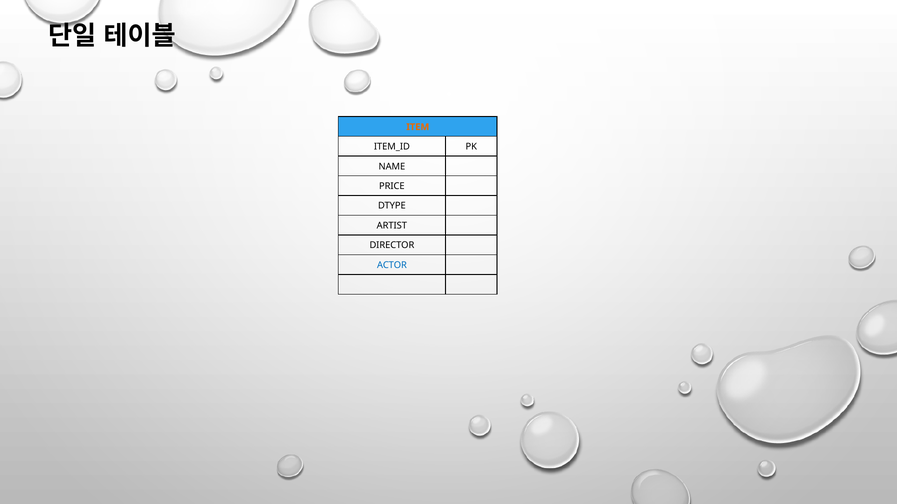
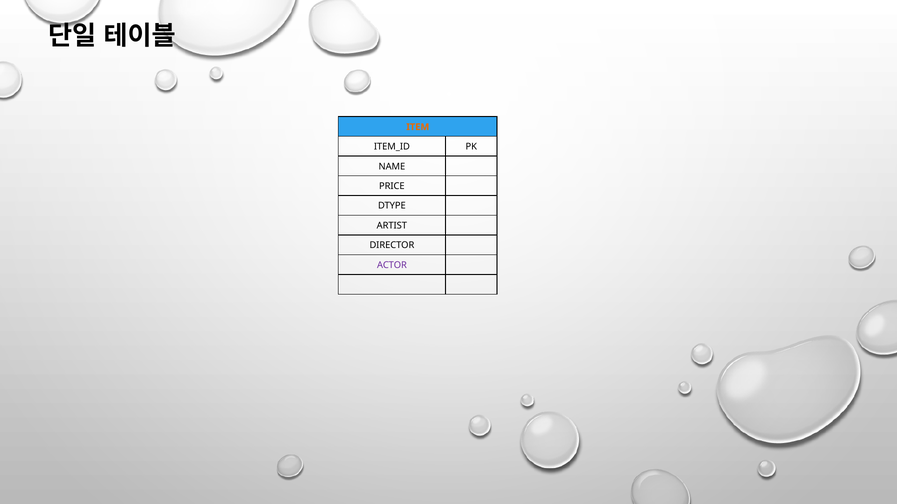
ACTOR colour: blue -> purple
